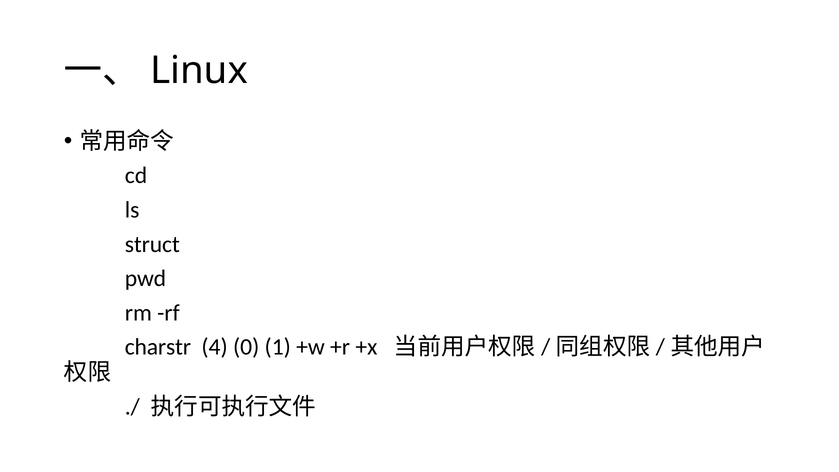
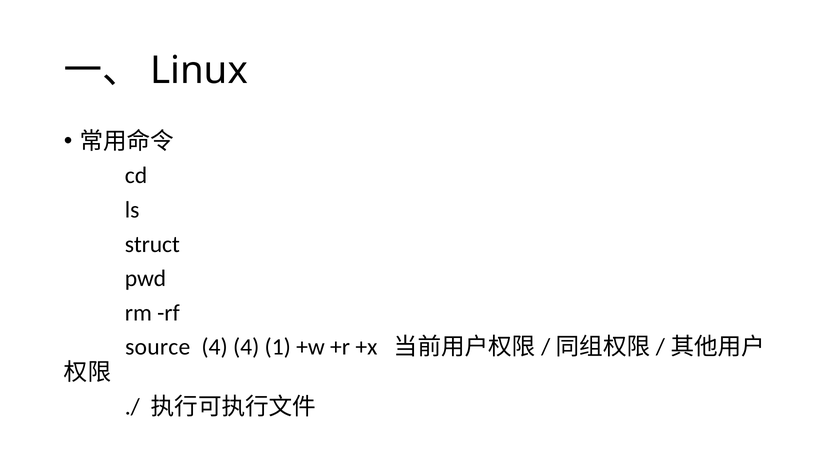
charstr: charstr -> source
4 0: 0 -> 4
